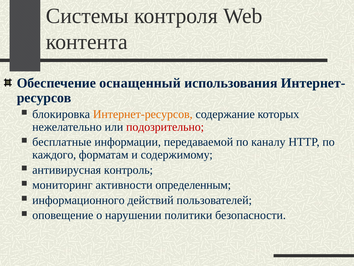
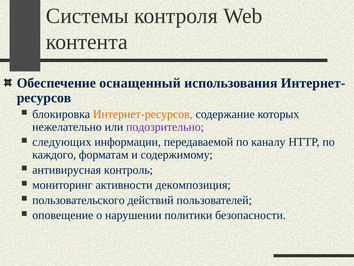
подозрительно colour: red -> purple
бесплатные: бесплатные -> следующих
определенным: определенным -> декомпозиция
информационного: информационного -> пользовательского
